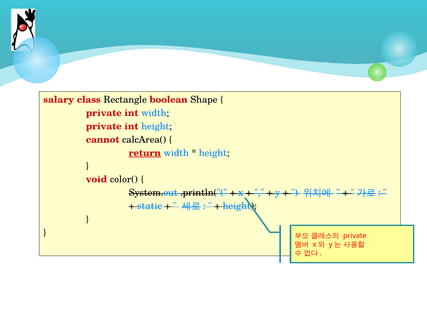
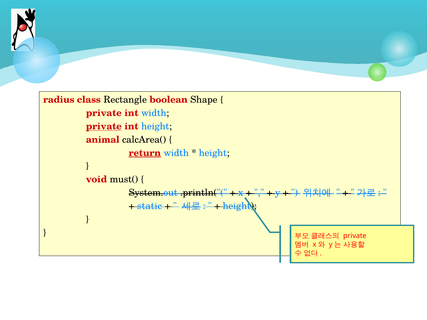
salary: salary -> radius
private at (104, 126) underline: none -> present
cannot: cannot -> animal
color(: color( -> must(
